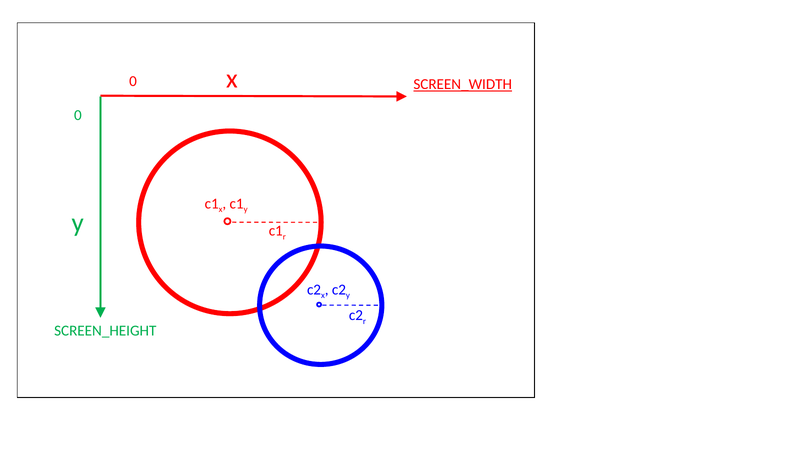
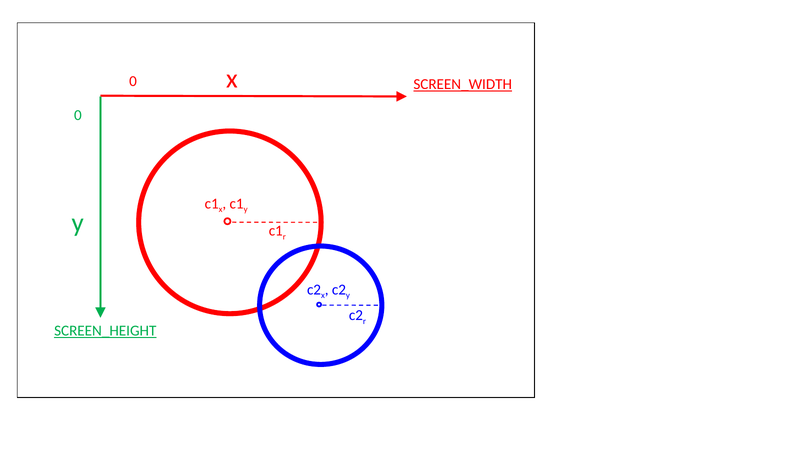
SCREEN_HEIGHT underline: none -> present
